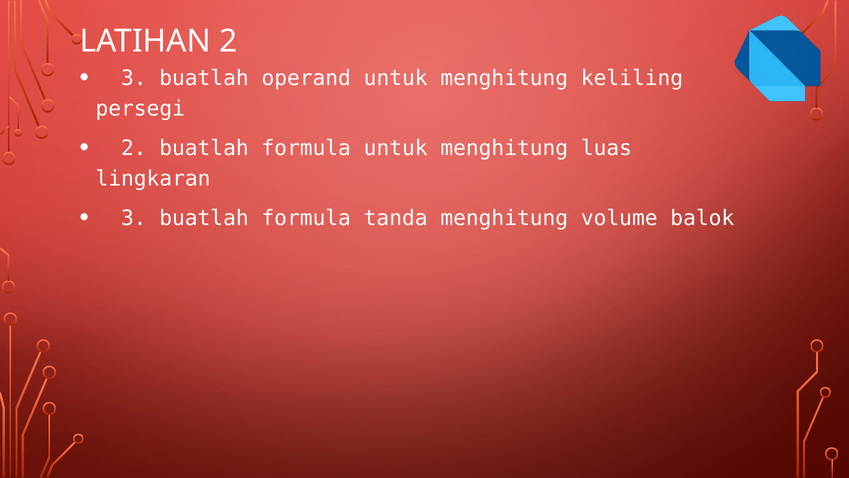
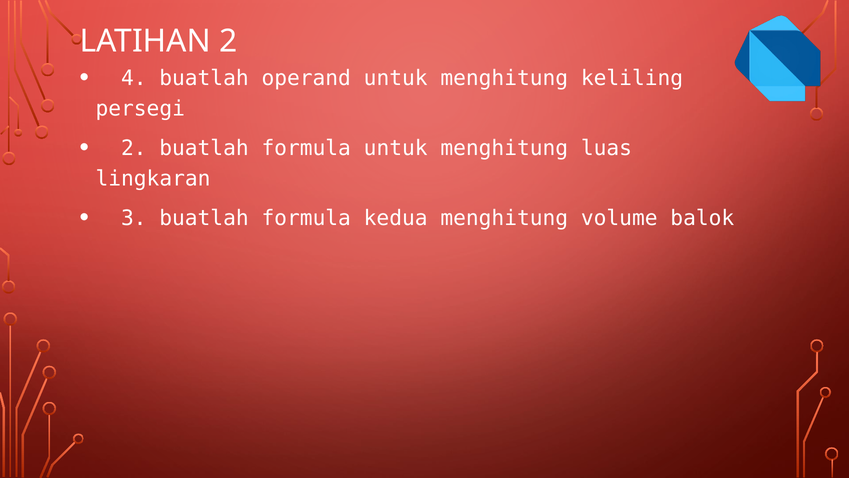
3 at (134, 78): 3 -> 4
tanda: tanda -> kedua
